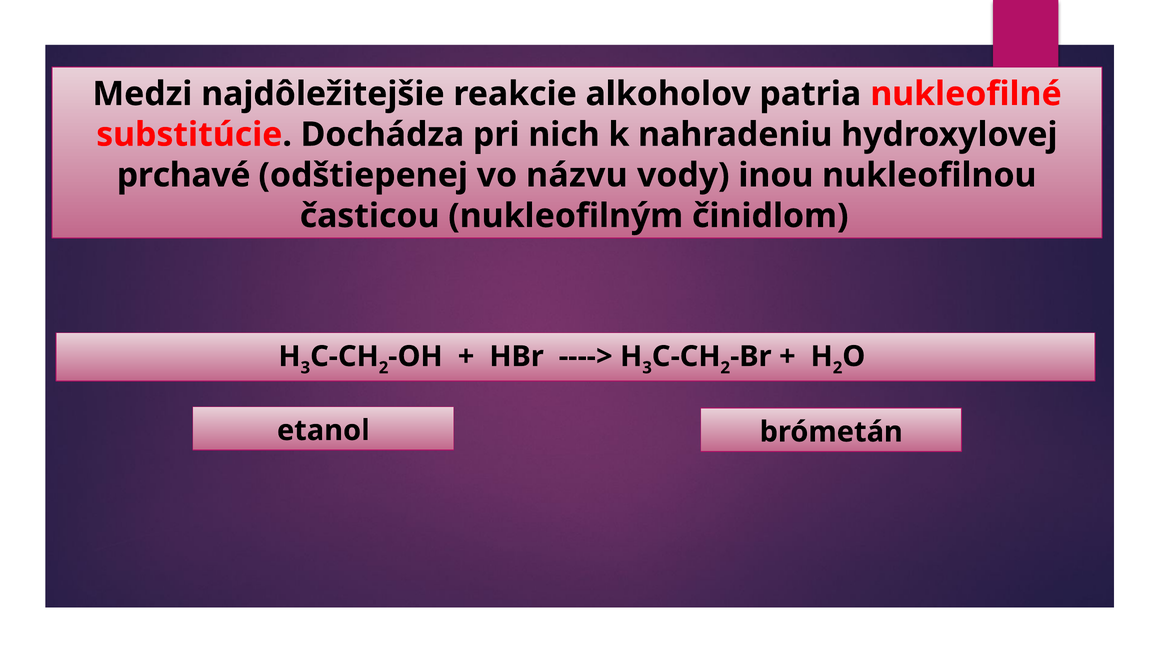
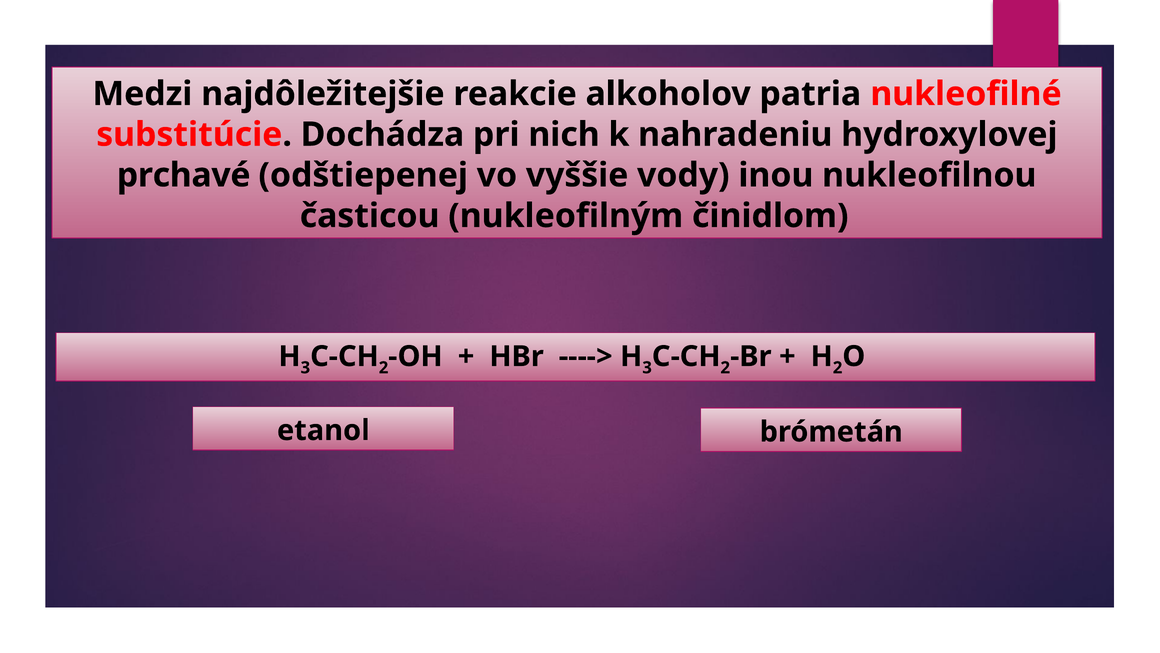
názvu: názvu -> vyššie
